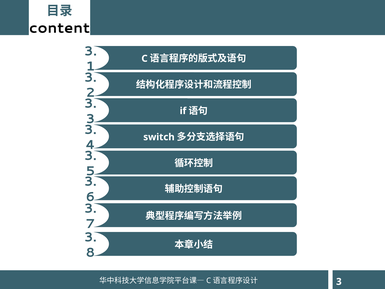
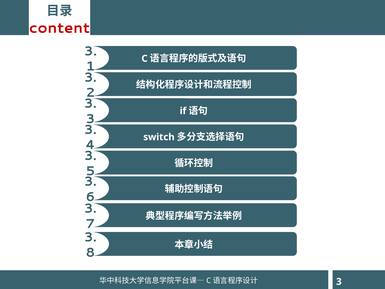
content colour: black -> red
